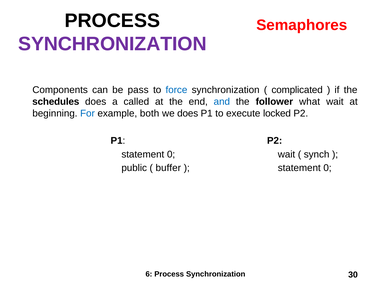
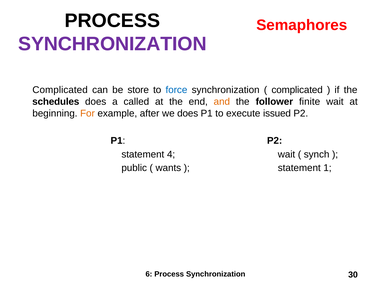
Components at (60, 90): Components -> Complicated
pass: pass -> store
and colour: blue -> orange
what: what -> finite
For colour: blue -> orange
both: both -> after
locked: locked -> issued
0 at (171, 154): 0 -> 4
buffer: buffer -> wants
0 at (327, 168): 0 -> 1
